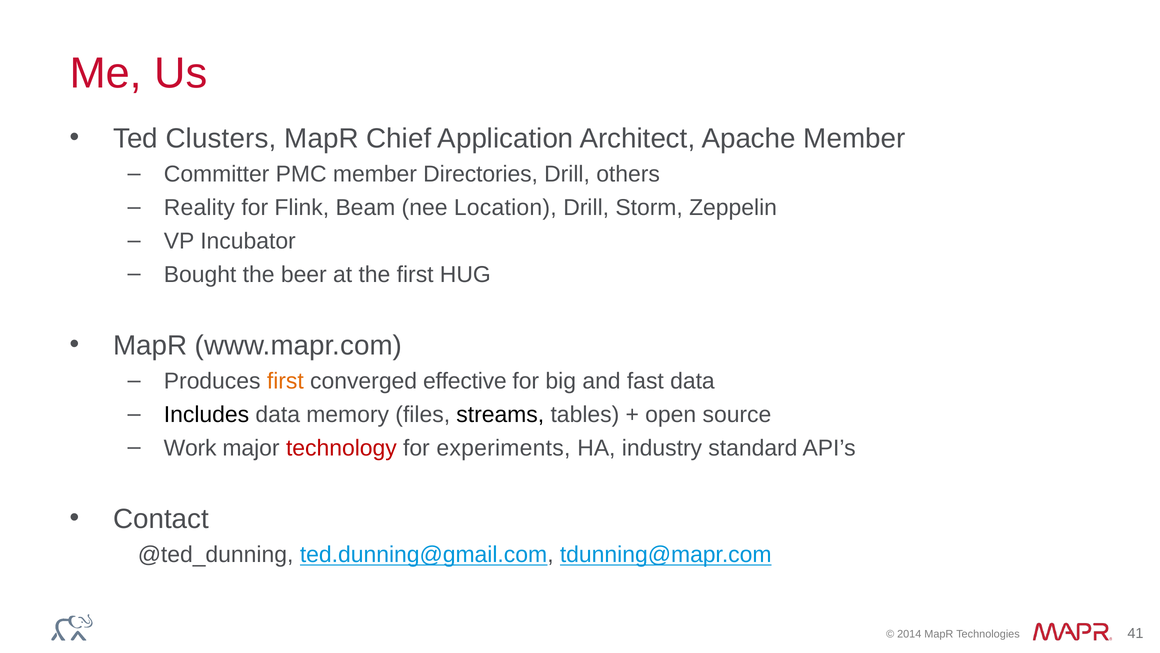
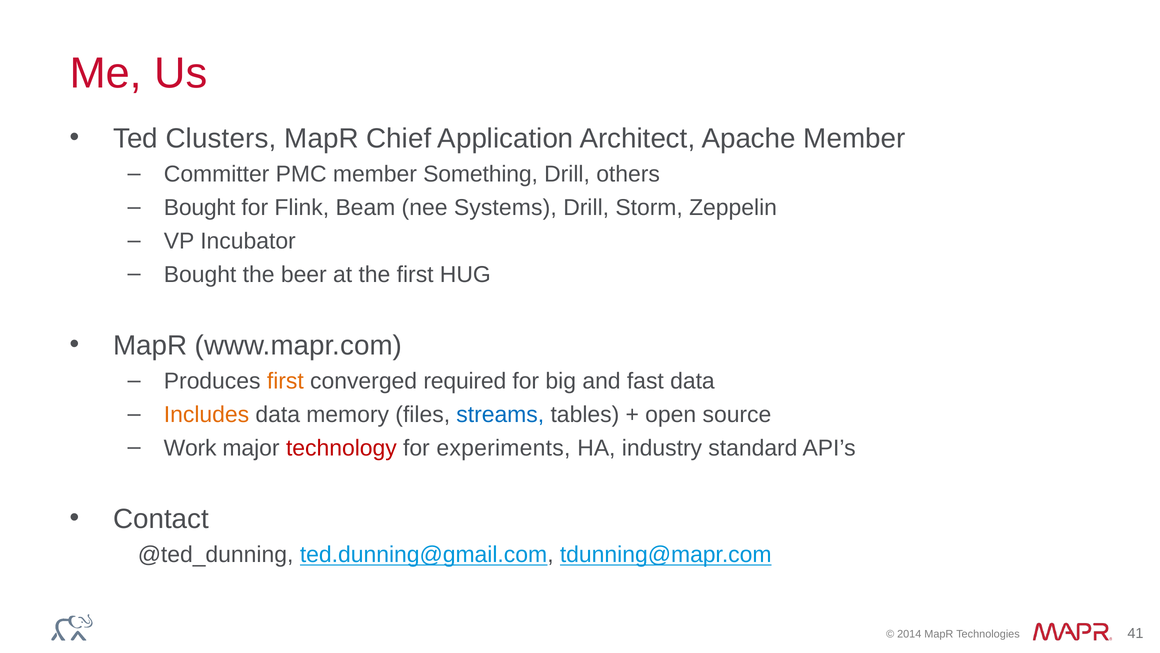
Directories: Directories -> Something
Reality at (199, 208): Reality -> Bought
Location: Location -> Systems
effective: effective -> required
Includes colour: black -> orange
streams colour: black -> blue
